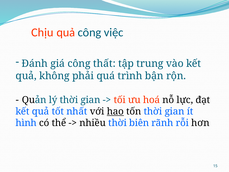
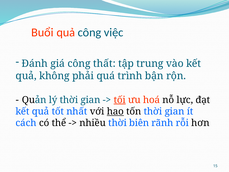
Chịu: Chịu -> Buổi
tối underline: none -> present
hình: hình -> cách
